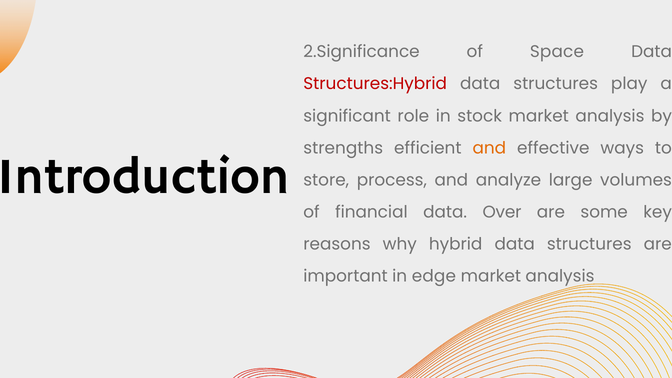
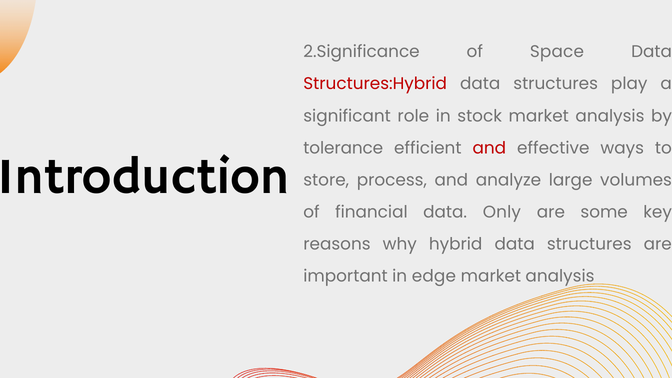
strengths: strengths -> tolerance
and at (489, 148) colour: orange -> red
Over: Over -> Only
